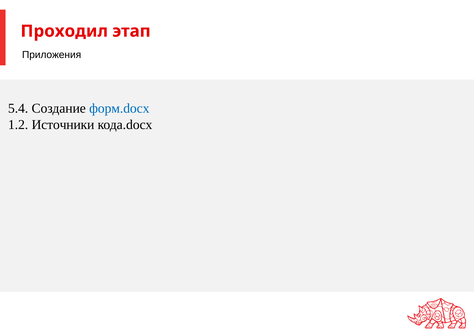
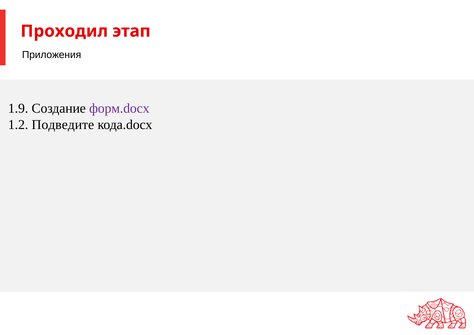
5.4: 5.4 -> 1.9
форм.docx colour: blue -> purple
Источники: Источники -> Подведите
